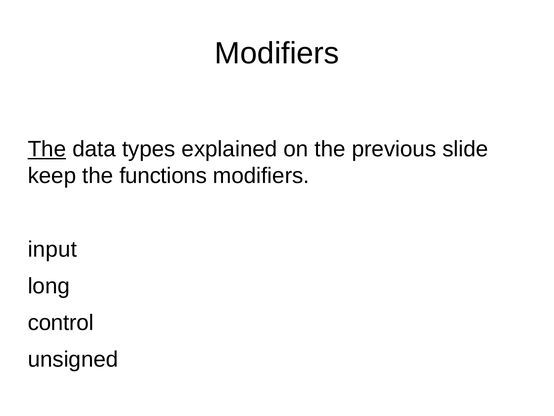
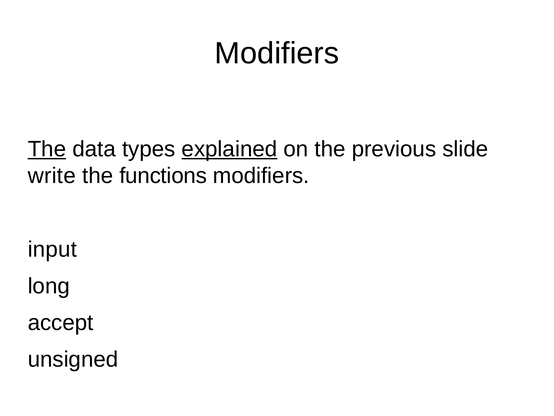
explained underline: none -> present
keep: keep -> write
control: control -> accept
